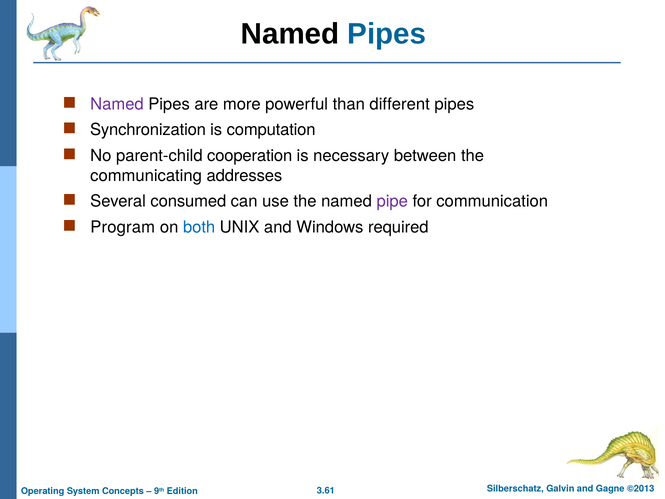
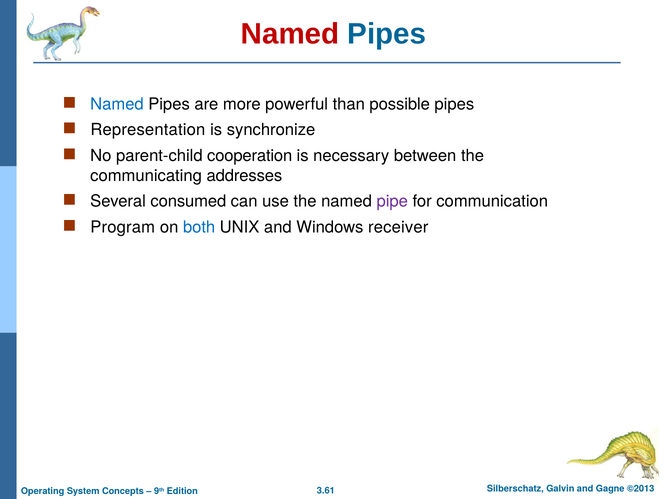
Named at (290, 34) colour: black -> red
Named at (117, 104) colour: purple -> blue
different: different -> possible
Synchronization: Synchronization -> Representation
computation: computation -> synchronize
required: required -> receiver
